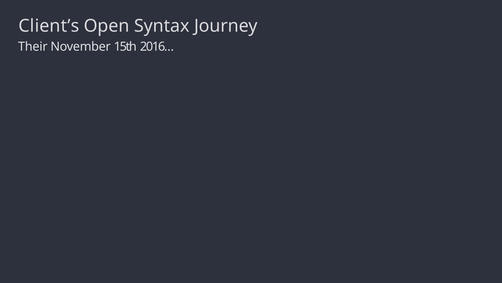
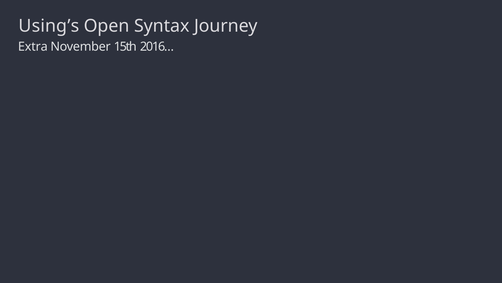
Client’s: Client’s -> Using’s
Their: Their -> Extra
